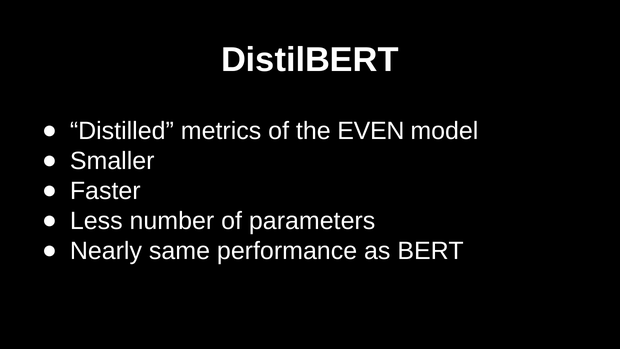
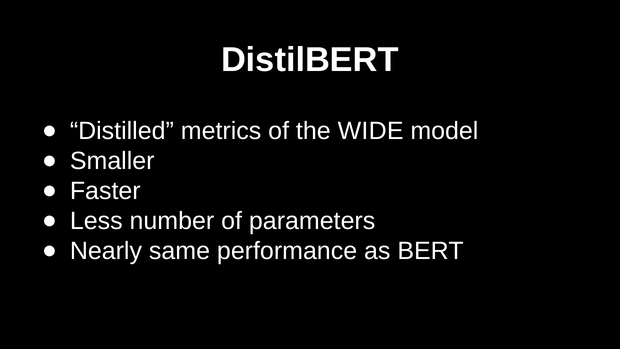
EVEN: EVEN -> WIDE
